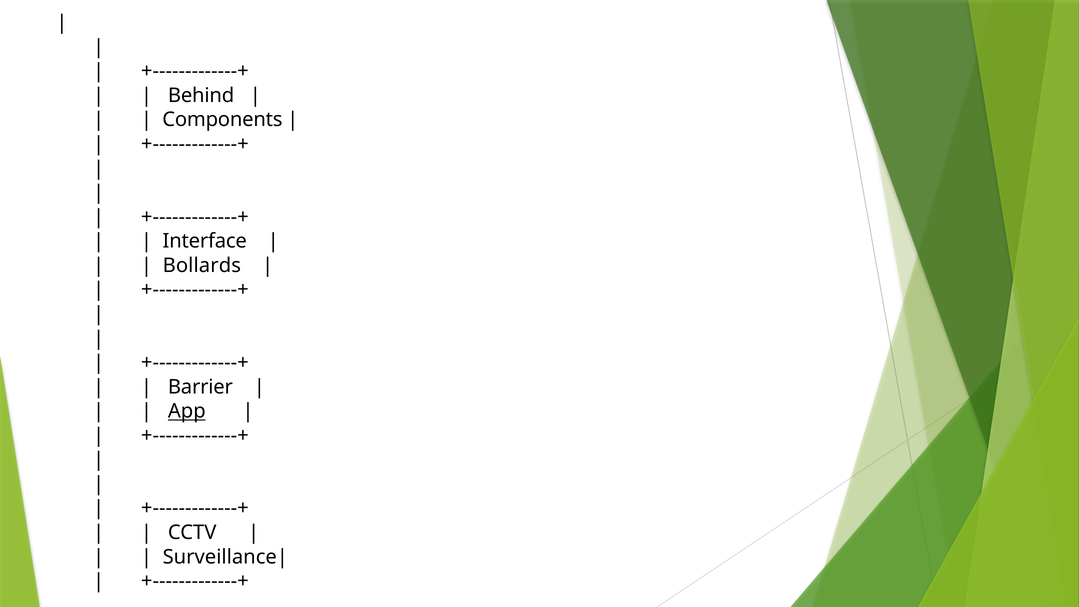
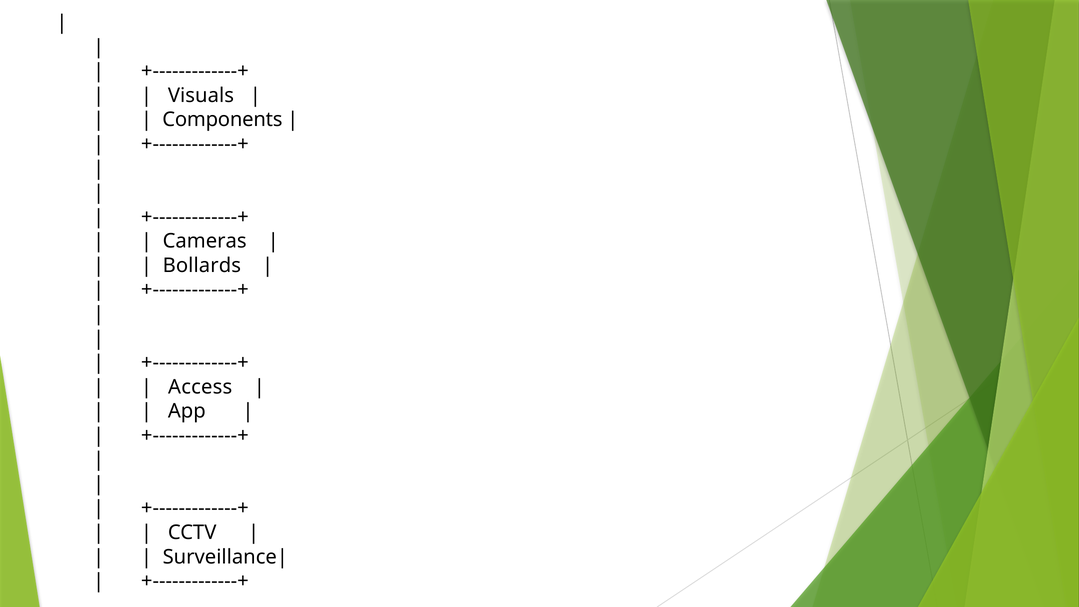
Behind: Behind -> Visuals
Interface: Interface -> Cameras
Barrier: Barrier -> Access
App underline: present -> none
